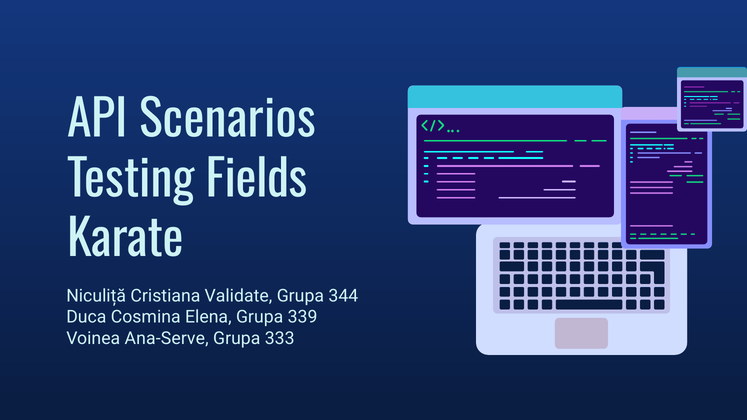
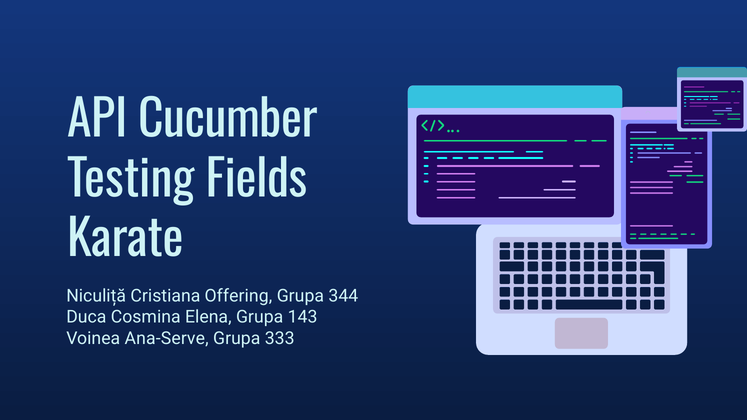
Scenarios: Scenarios -> Cucumber
Validate: Validate -> Offering
339: 339 -> 143
